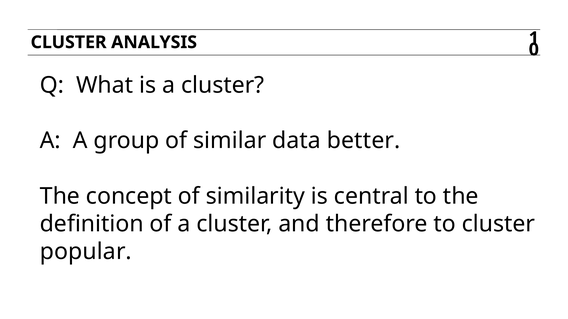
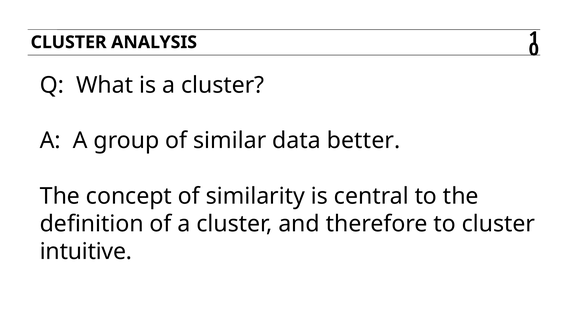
popular: popular -> intuitive
